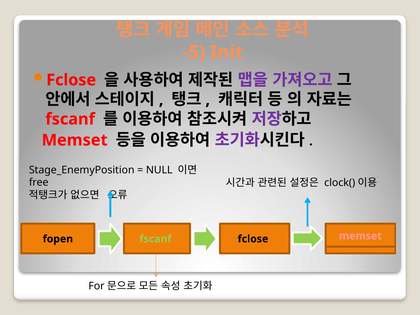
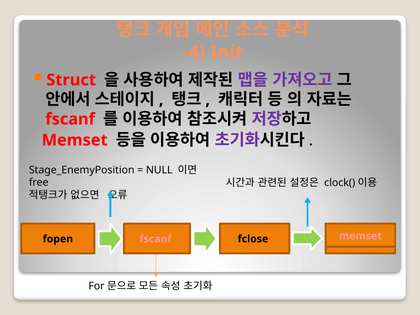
-5: -5 -> -4
Fclose at (71, 80): Fclose -> Struct
fscanf at (155, 239) colour: light green -> pink
